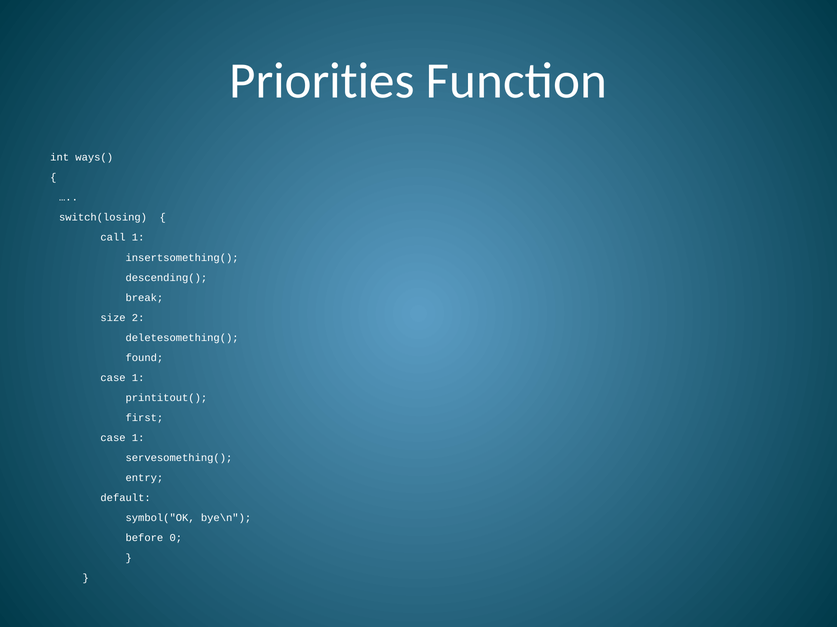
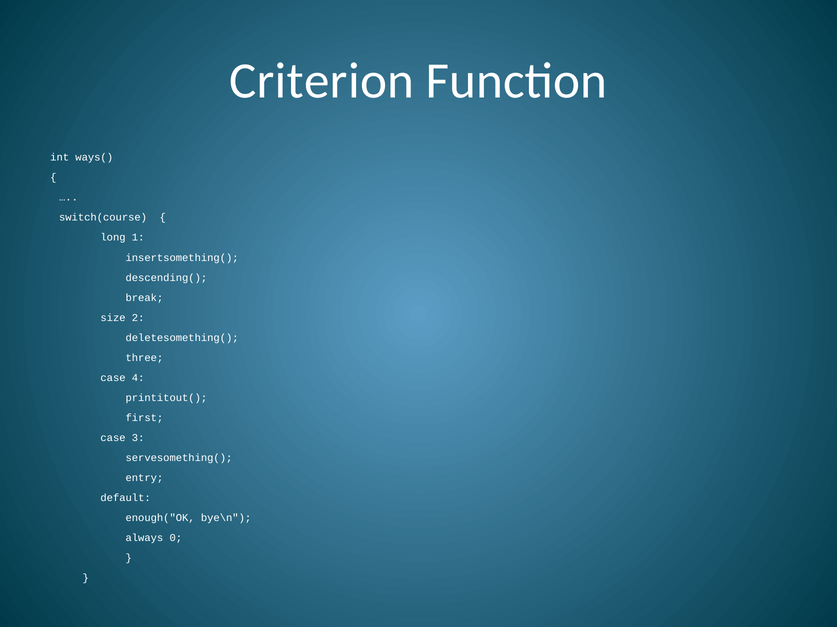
Priorities: Priorities -> Criterion
switch(losing: switch(losing -> switch(course
call: call -> long
found: found -> three
1 at (138, 378): 1 -> 4
1 at (138, 438): 1 -> 3
symbol("OK: symbol("OK -> enough("OK
before: before -> always
